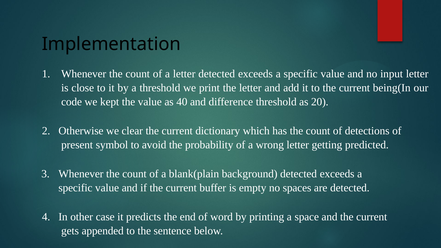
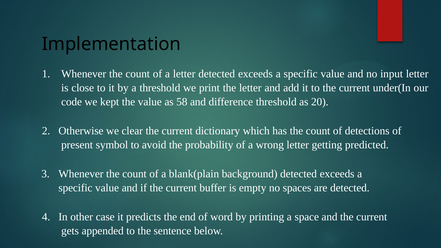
being(In: being(In -> under(In
40: 40 -> 58
